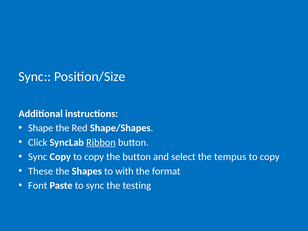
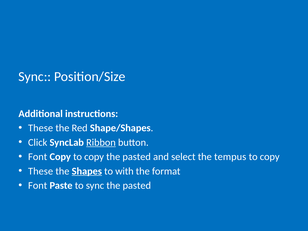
Shape at (41, 128): Shape -> These
Sync at (38, 157): Sync -> Font
copy the button: button -> pasted
Shapes underline: none -> present
sync the testing: testing -> pasted
